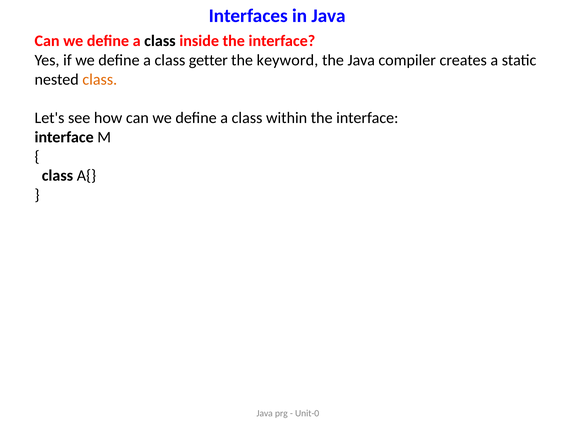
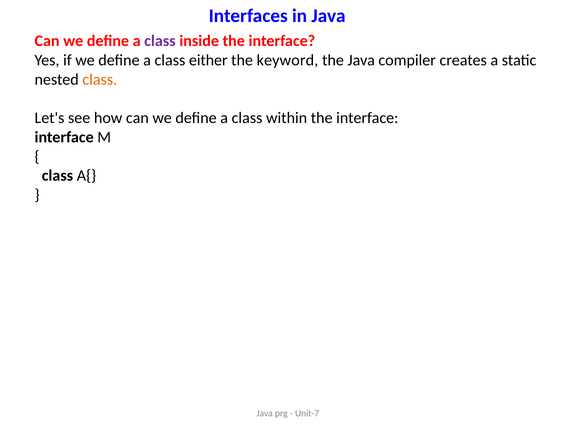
class at (160, 41) colour: black -> purple
getter: getter -> either
Unit-0: Unit-0 -> Unit-7
